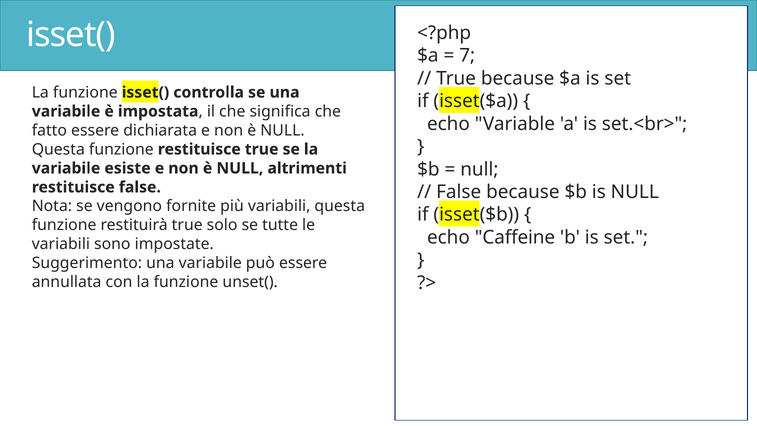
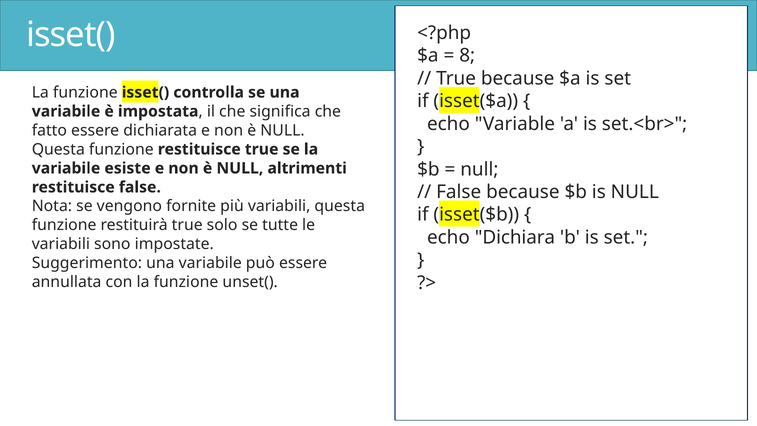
7: 7 -> 8
Caffeine: Caffeine -> Dichiara
